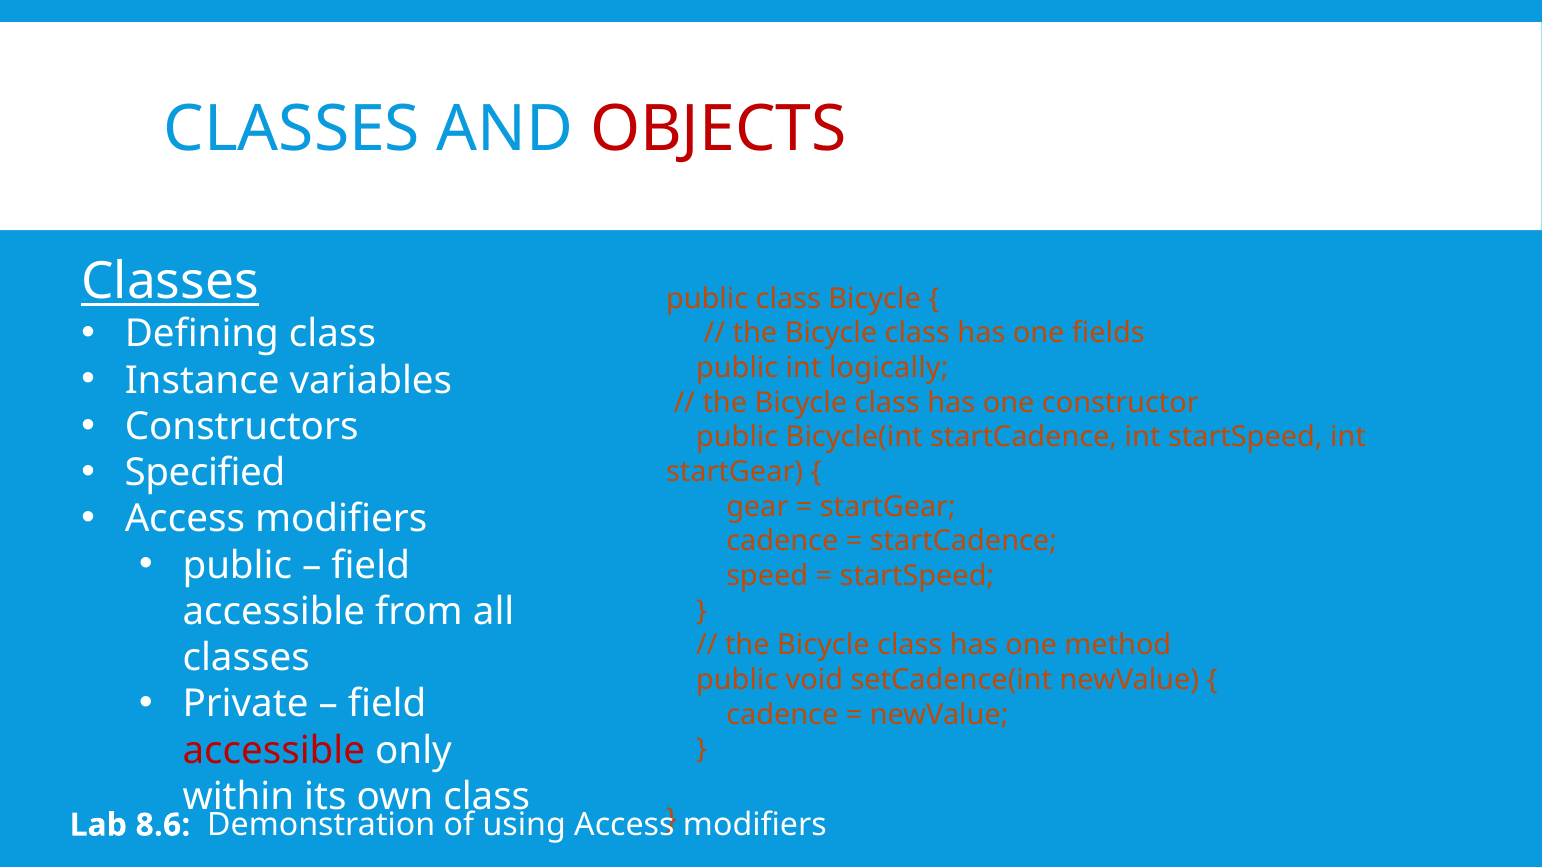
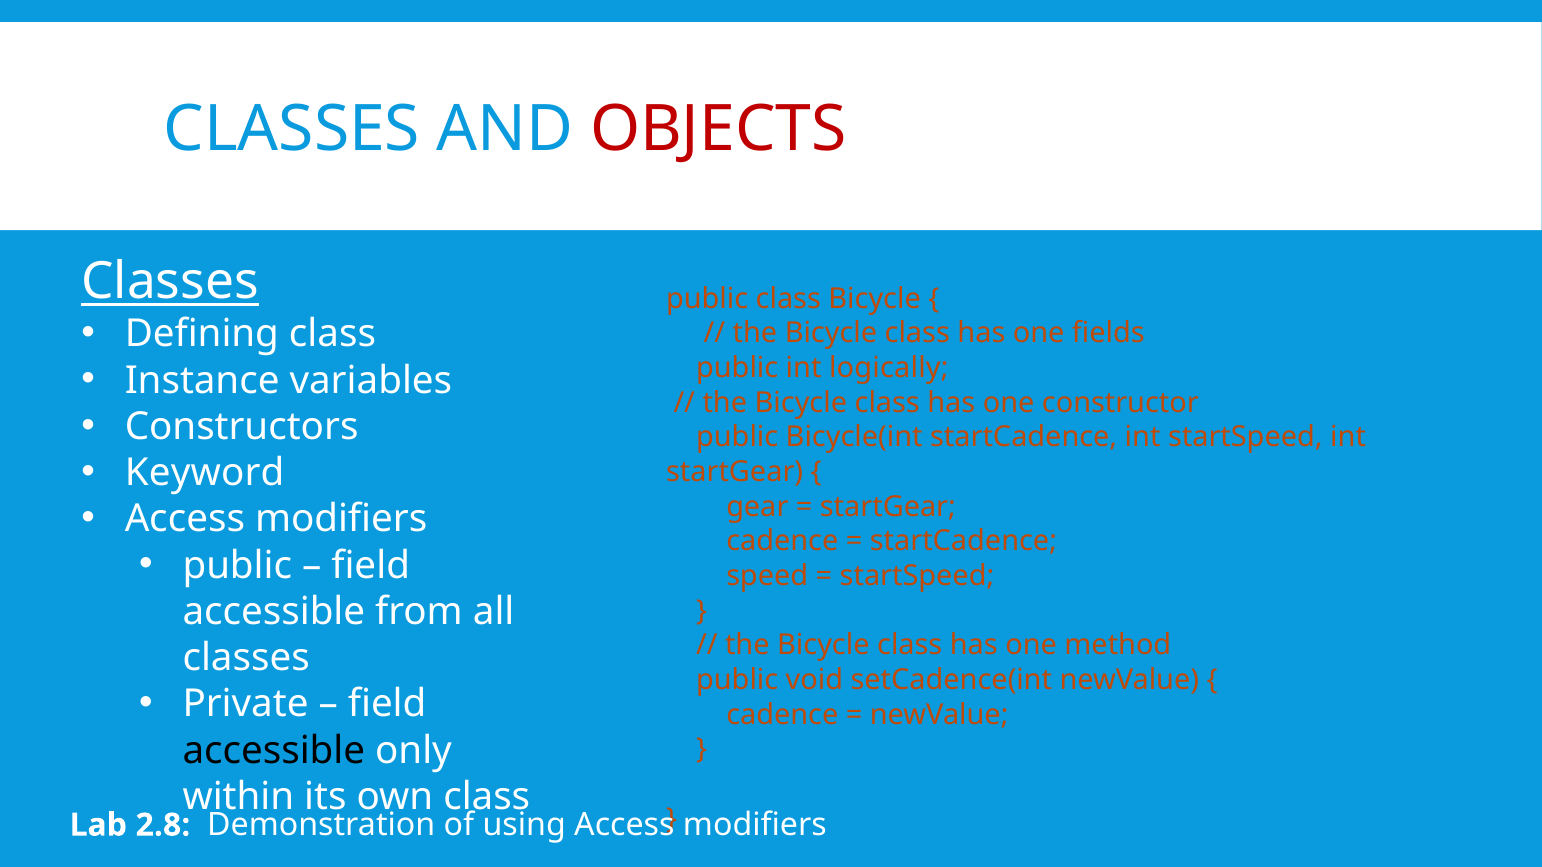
Specified: Specified -> Keyword
accessible at (274, 751) colour: red -> black
8.6: 8.6 -> 2.8
